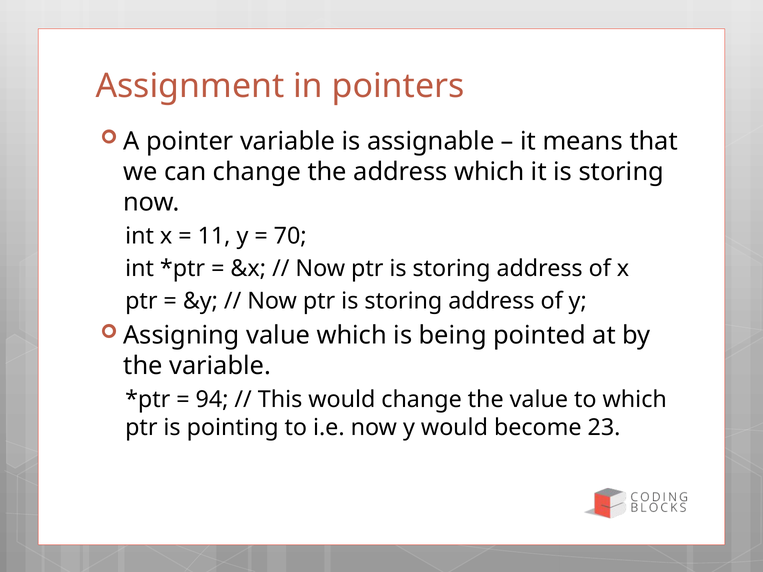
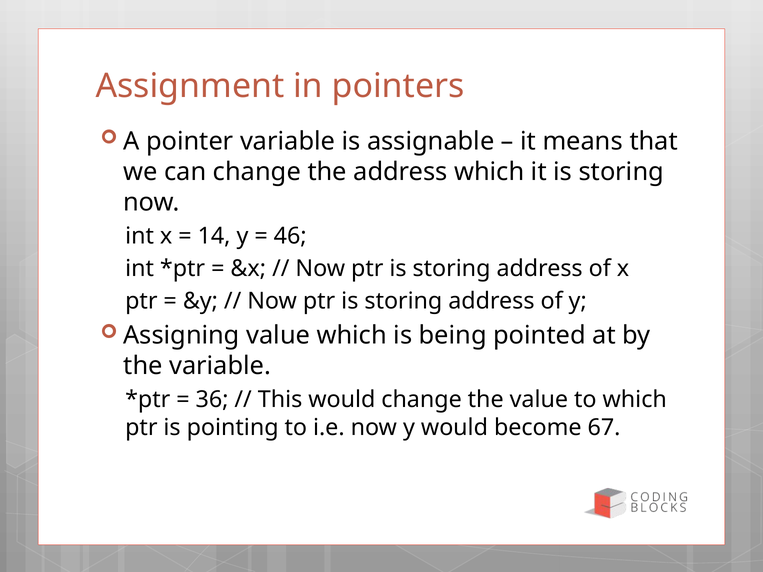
11: 11 -> 14
70: 70 -> 46
94: 94 -> 36
23: 23 -> 67
